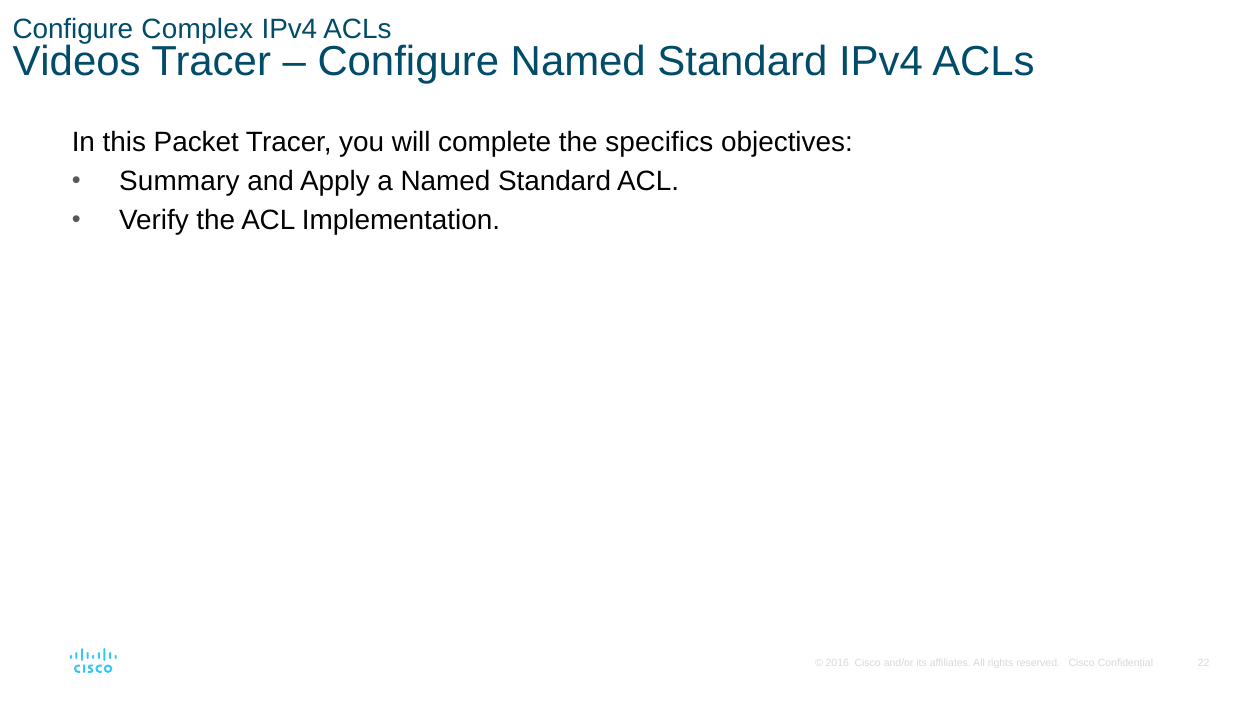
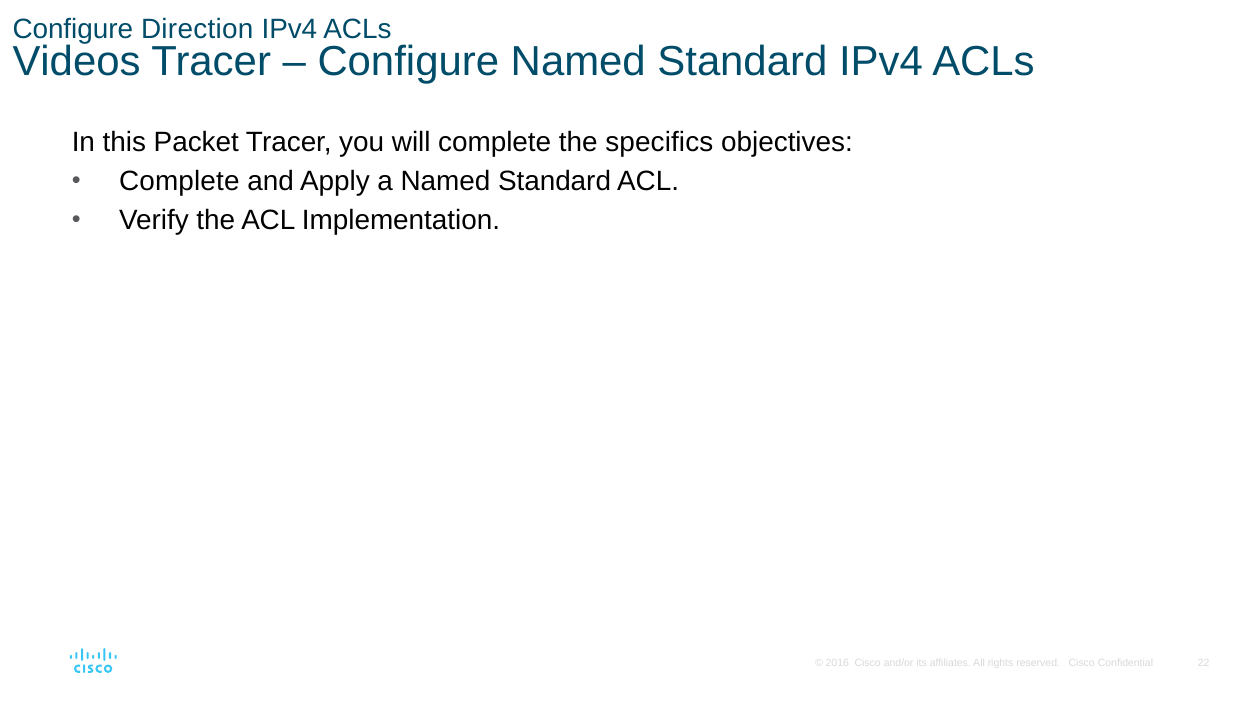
Complex: Complex -> Direction
Summary at (179, 182): Summary -> Complete
